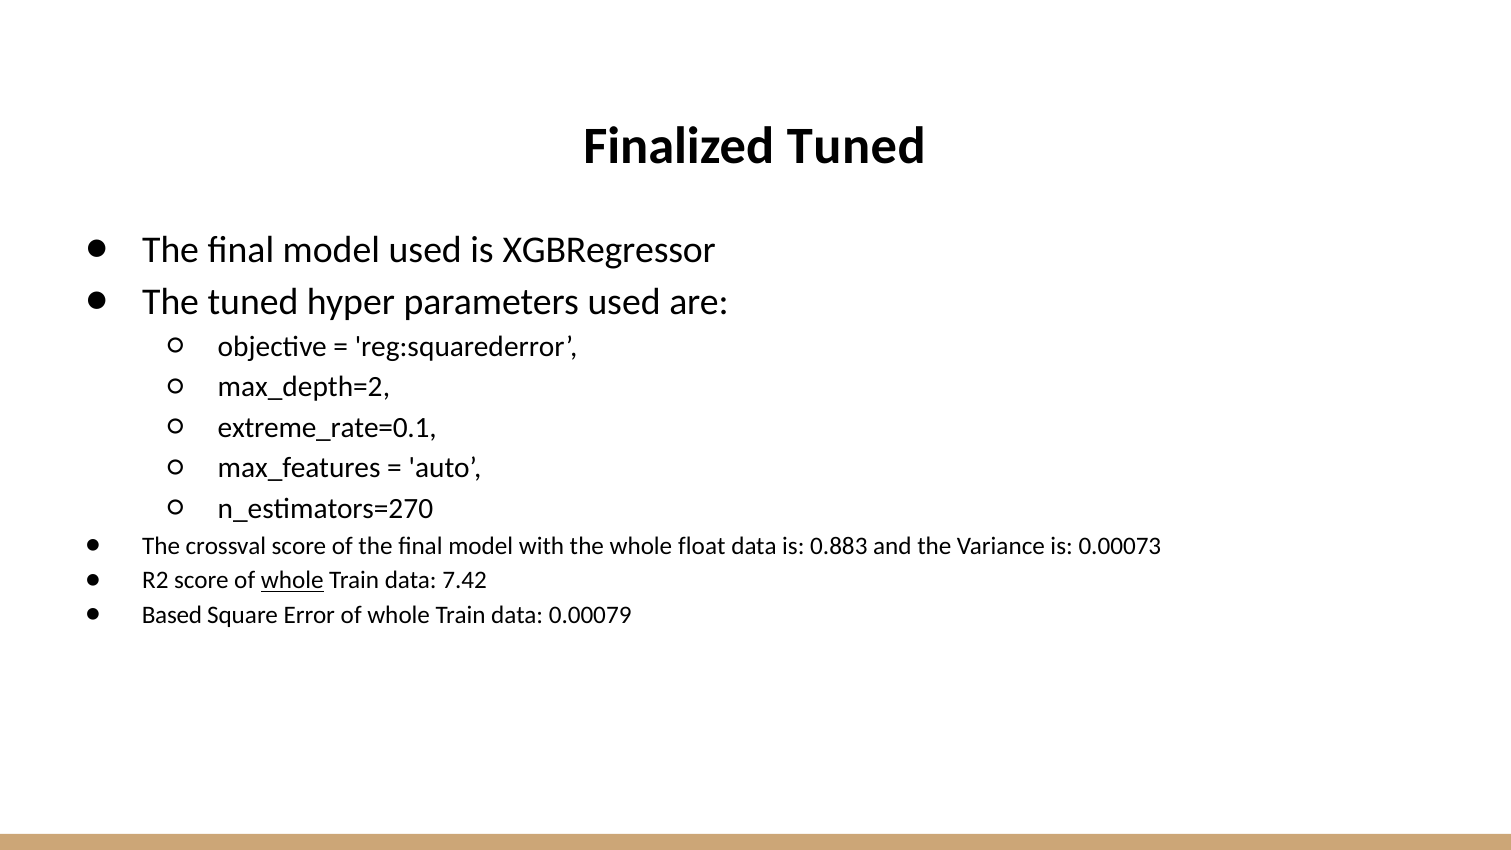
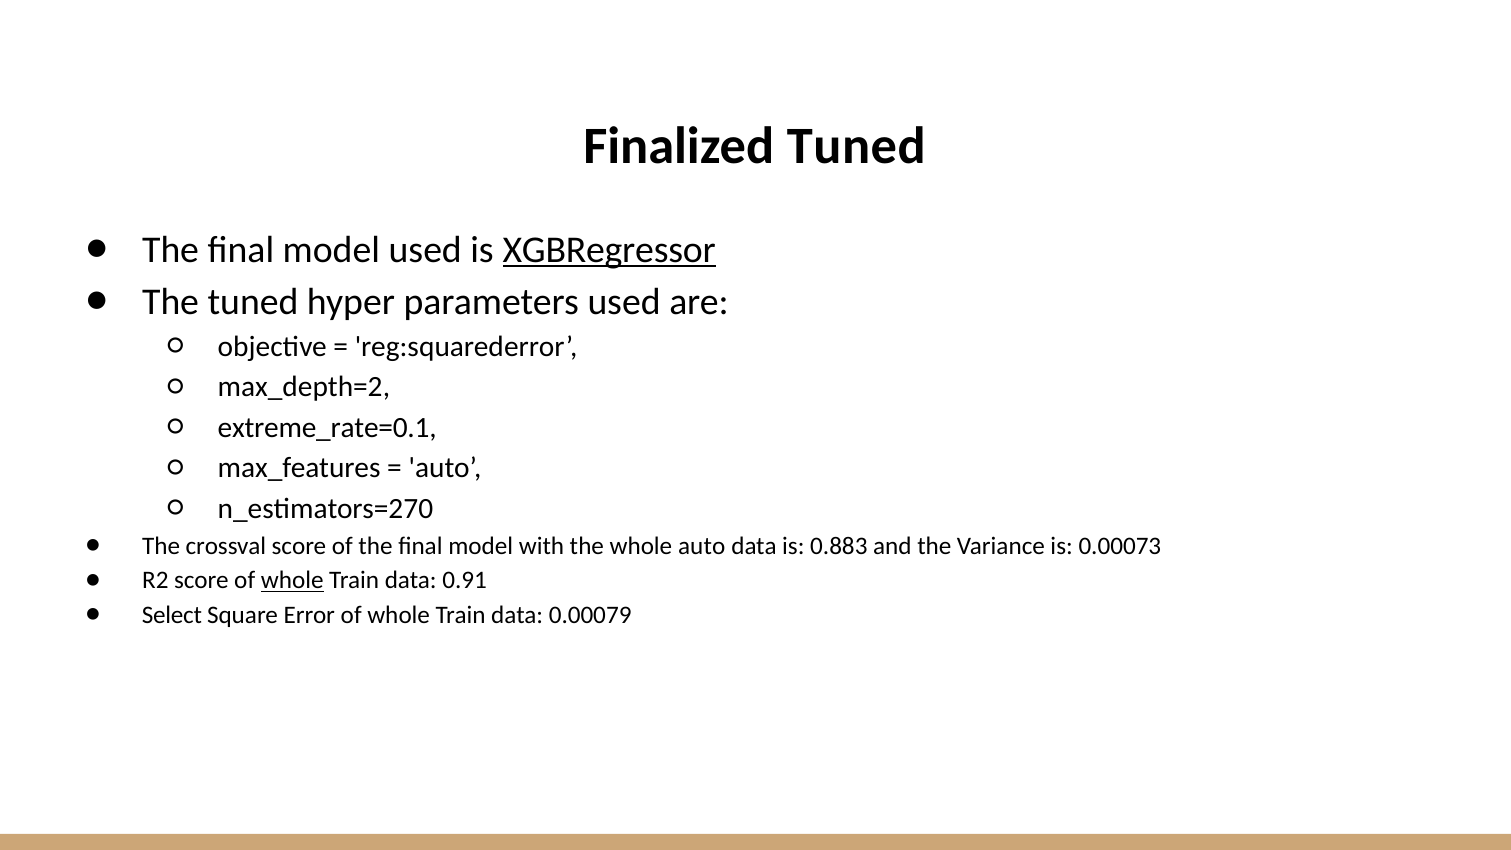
XGBRegressor underline: none -> present
whole float: float -> auto
7.42: 7.42 -> 0.91
Based: Based -> Select
